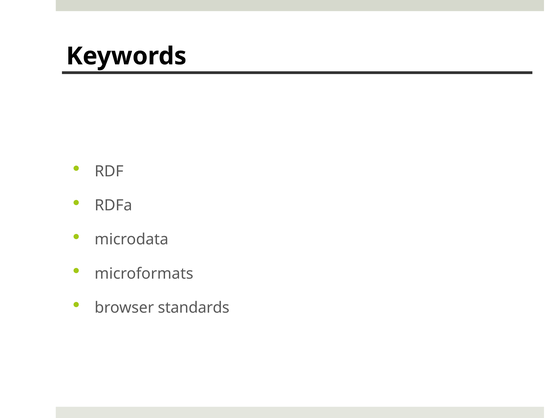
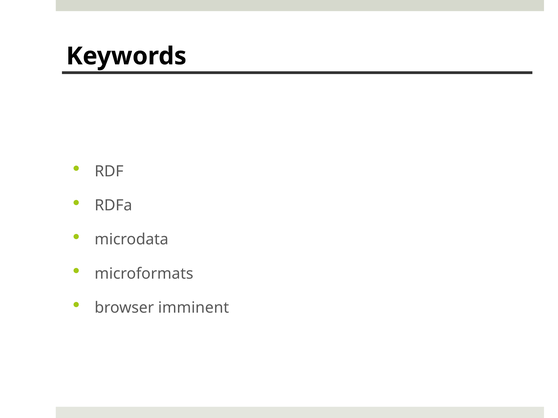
standards: standards -> imminent
